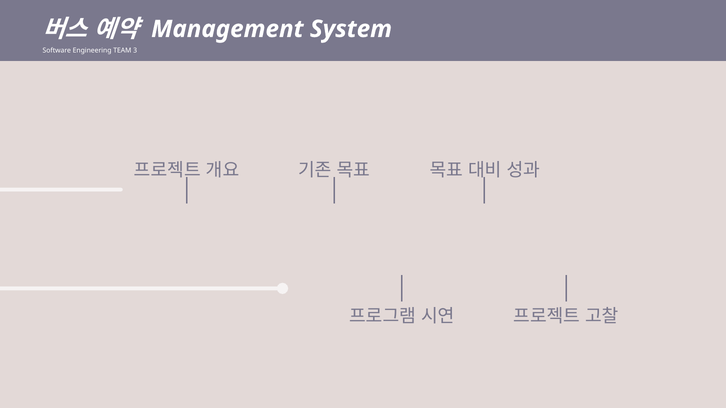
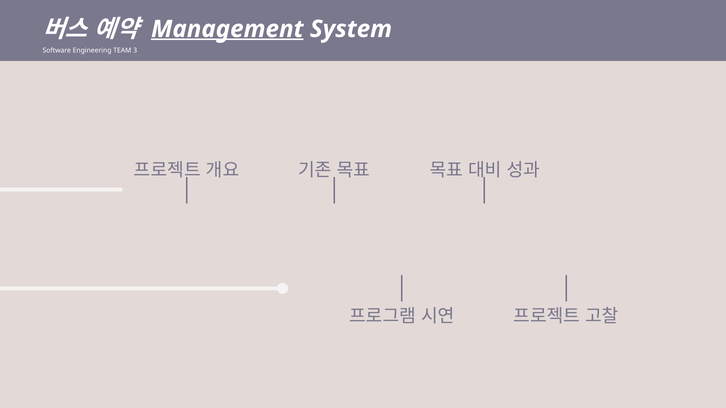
Management underline: none -> present
